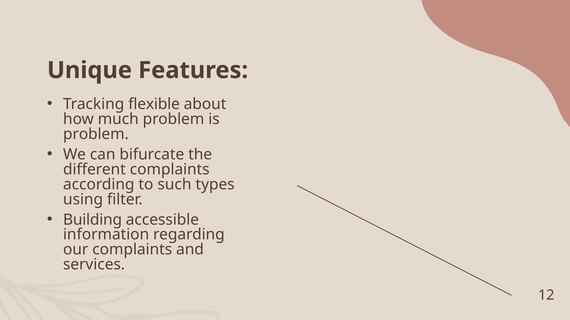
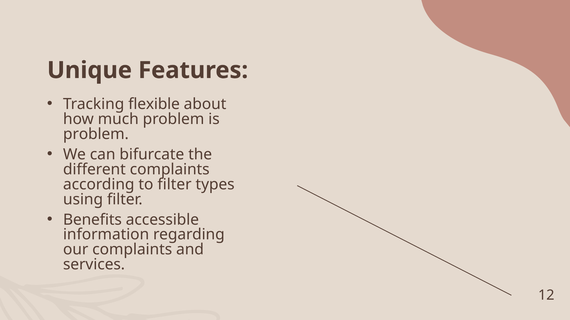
to such: such -> filter
Building: Building -> Benefits
